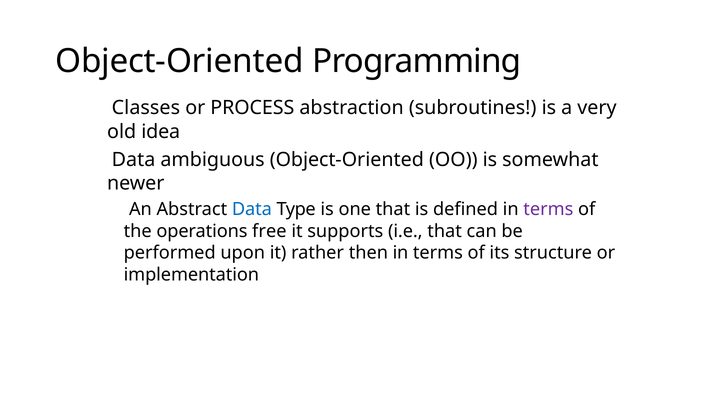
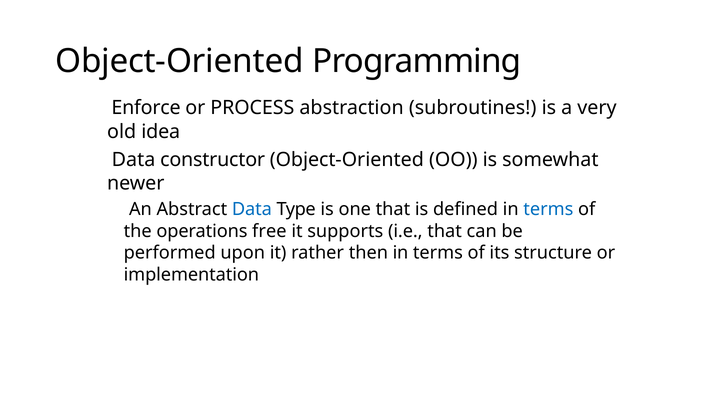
Classes: Classes -> Enforce
ambiguous: ambiguous -> constructor
terms at (548, 209) colour: purple -> blue
